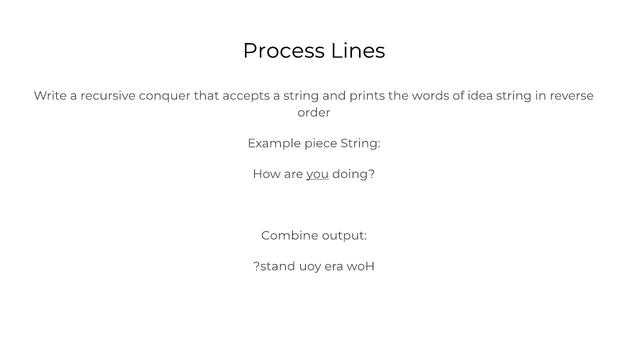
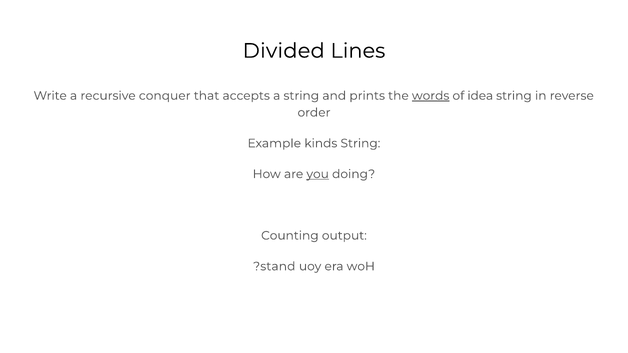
Process: Process -> Divided
words underline: none -> present
piece: piece -> kinds
Combine: Combine -> Counting
